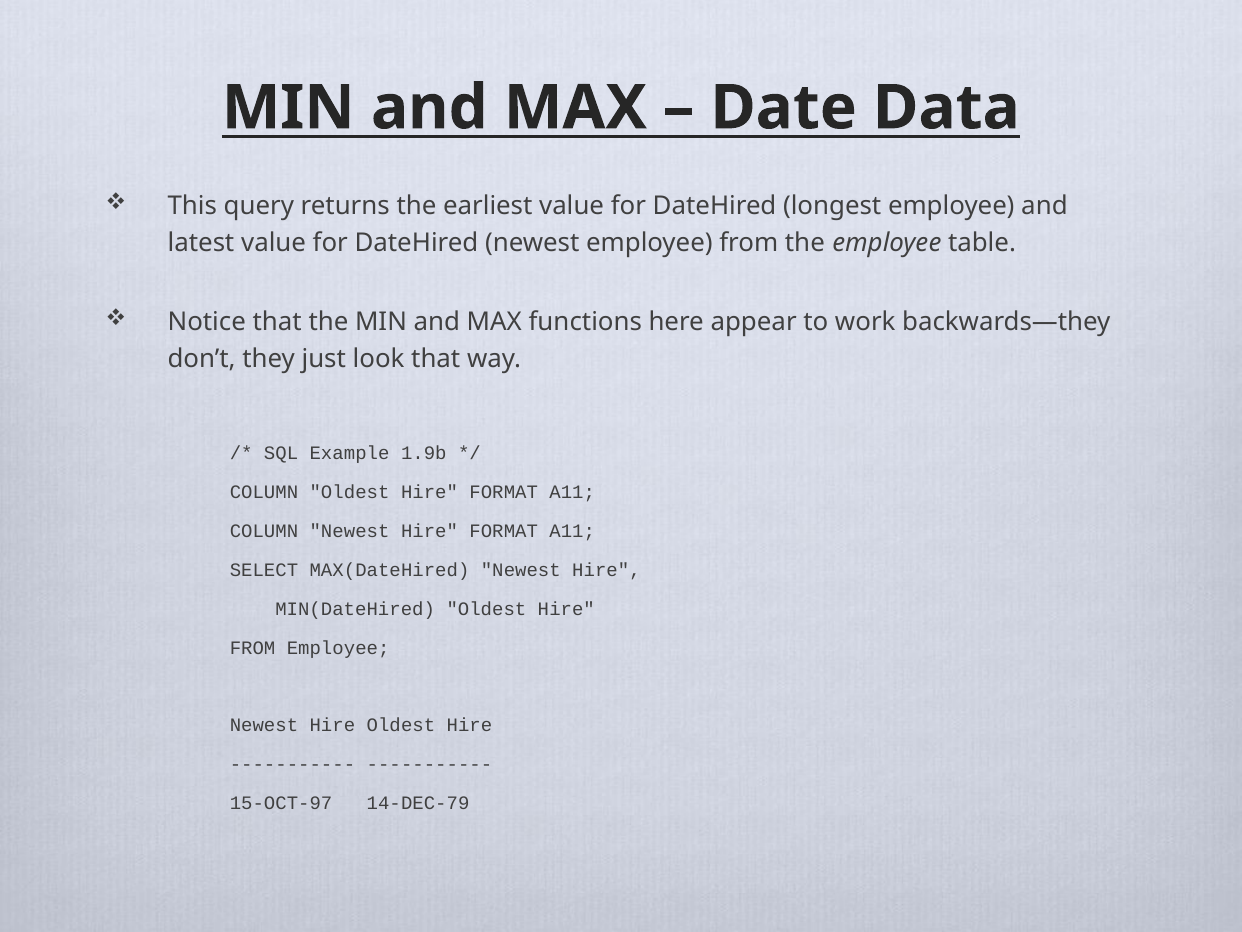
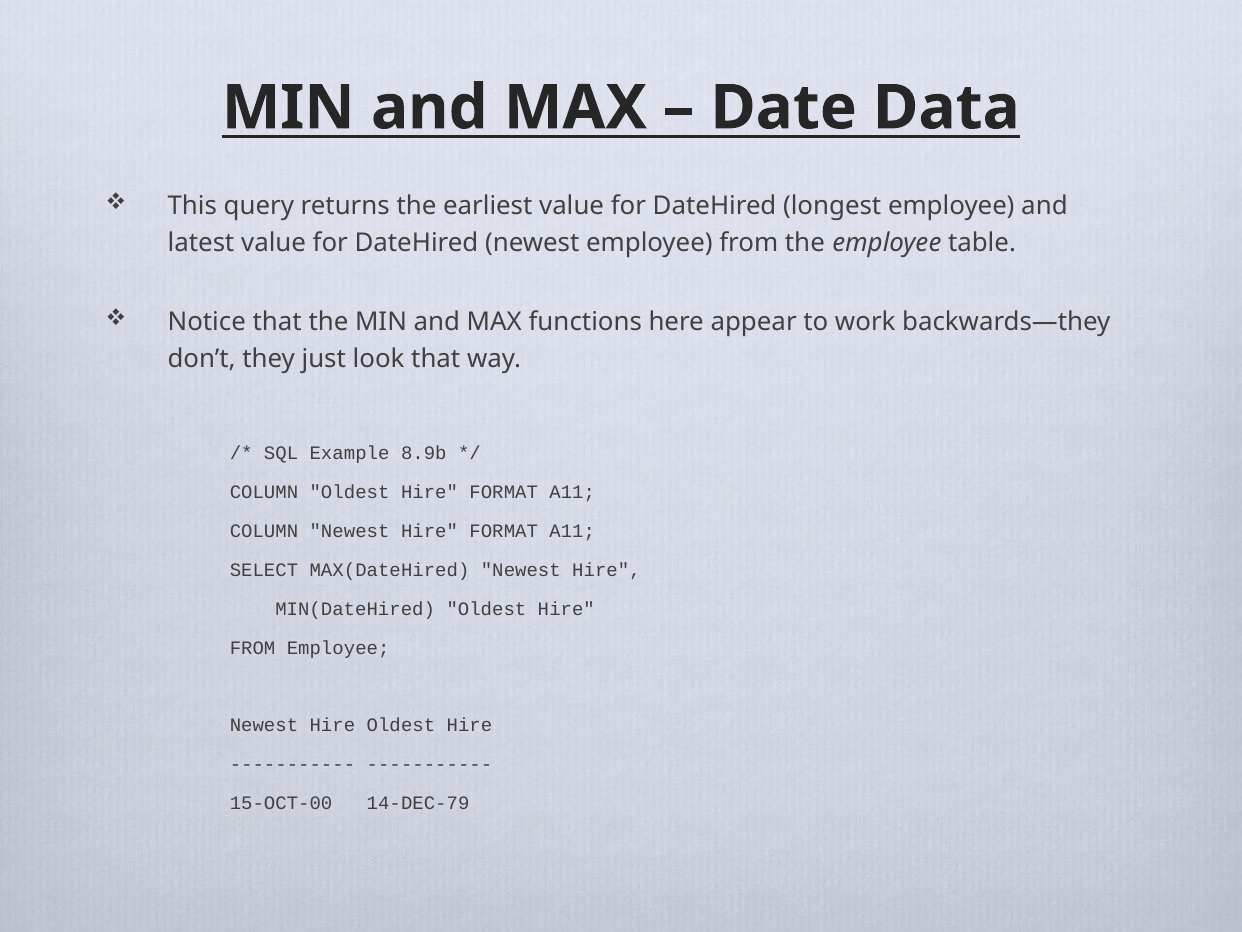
1.9b: 1.9b -> 8.9b
15-OCT-97: 15-OCT-97 -> 15-OCT-00
